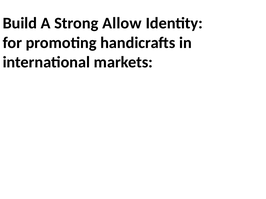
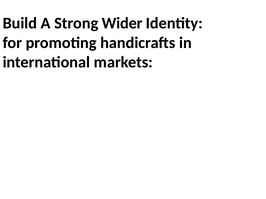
Allow: Allow -> Wider
